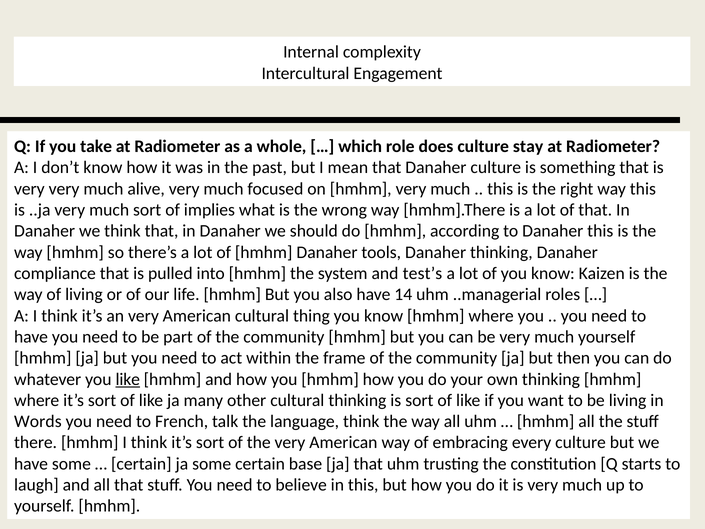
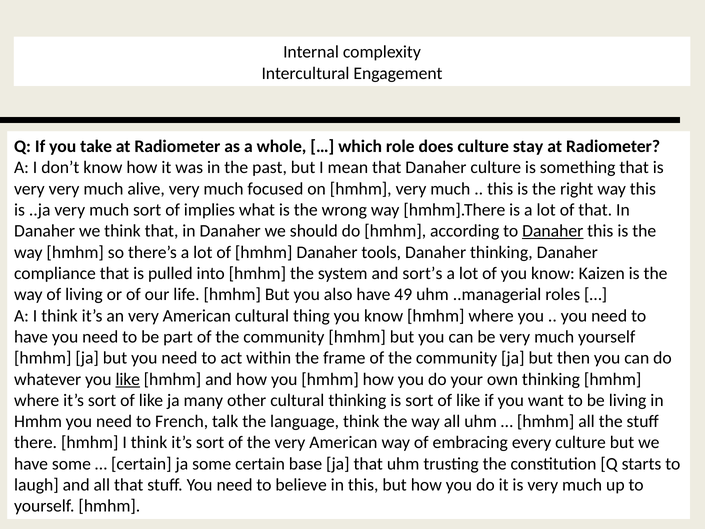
Danaher at (553, 231) underline: none -> present
test’s: test’s -> sort’s
14: 14 -> 49
Words at (38, 421): Words -> Hmhm
